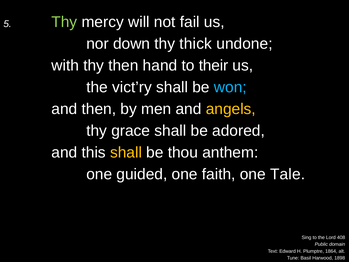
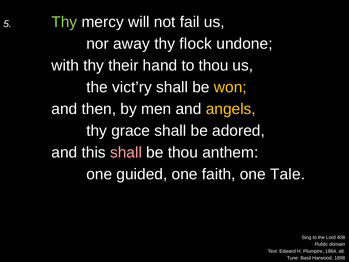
down: down -> away
thick: thick -> flock
thy then: then -> their
to their: their -> thou
won colour: light blue -> yellow
shall at (126, 152) colour: yellow -> pink
